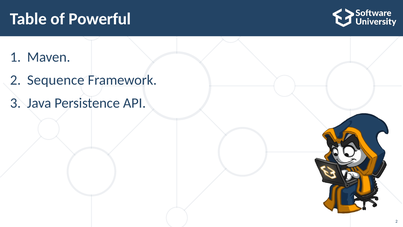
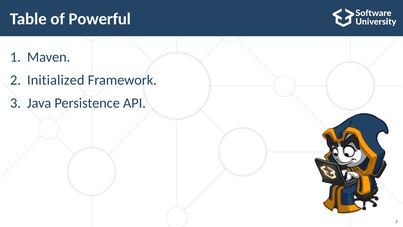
Sequence: Sequence -> Initialized
